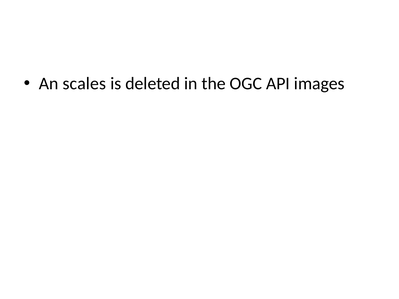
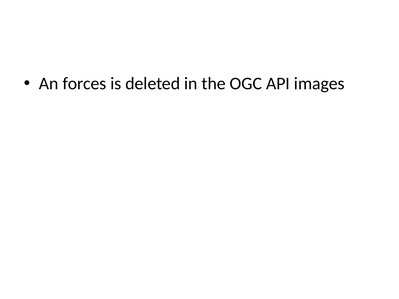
scales: scales -> forces
